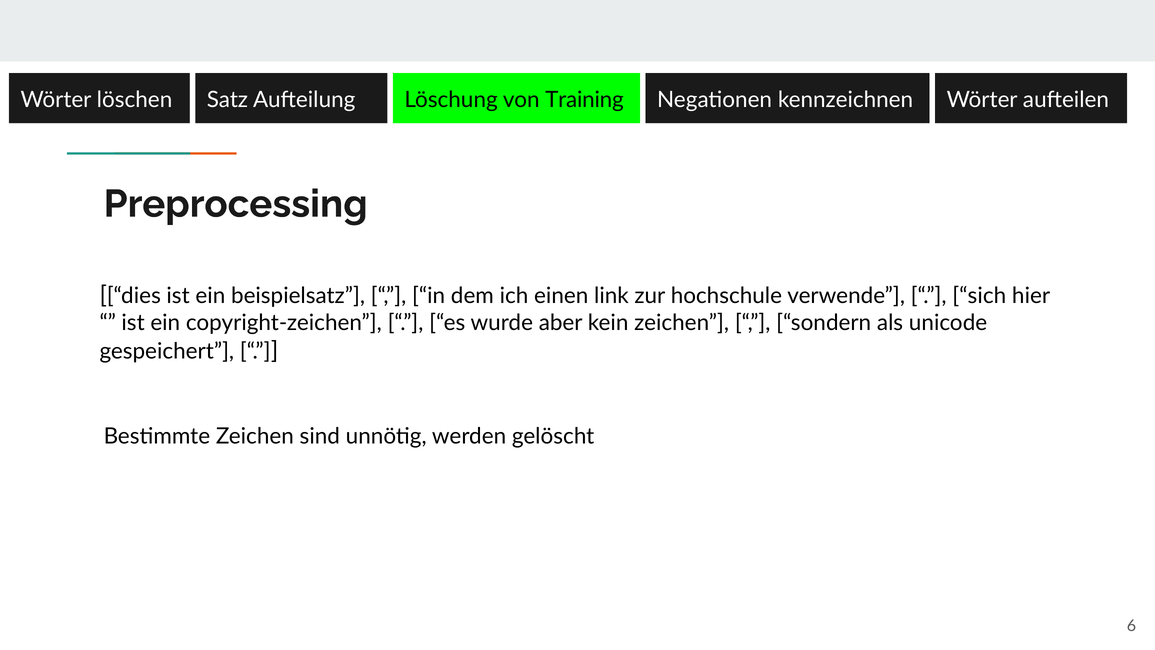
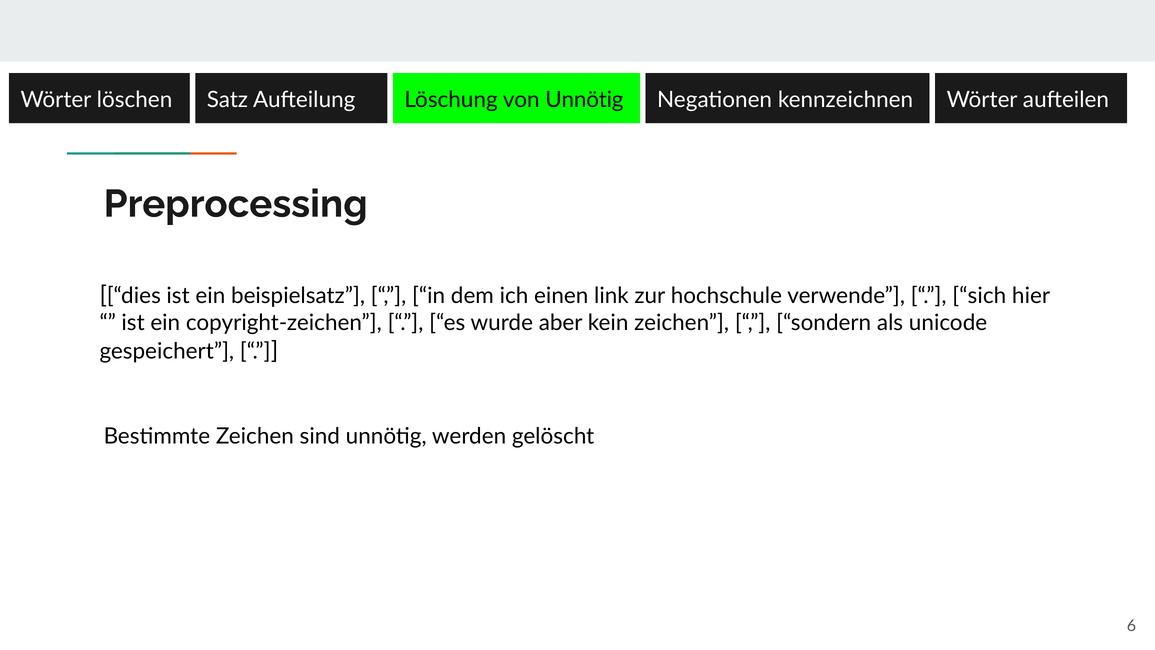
von Training: Training -> Unnötig
